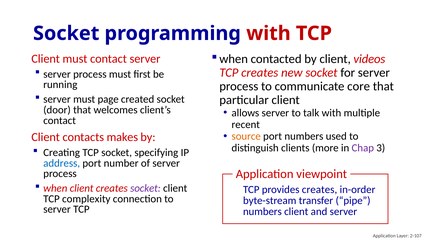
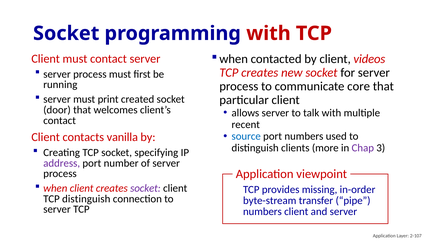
page: page -> print
source colour: orange -> blue
makes: makes -> vanilla
address colour: blue -> purple
provides creates: creates -> missing
TCP complexity: complexity -> distinguish
